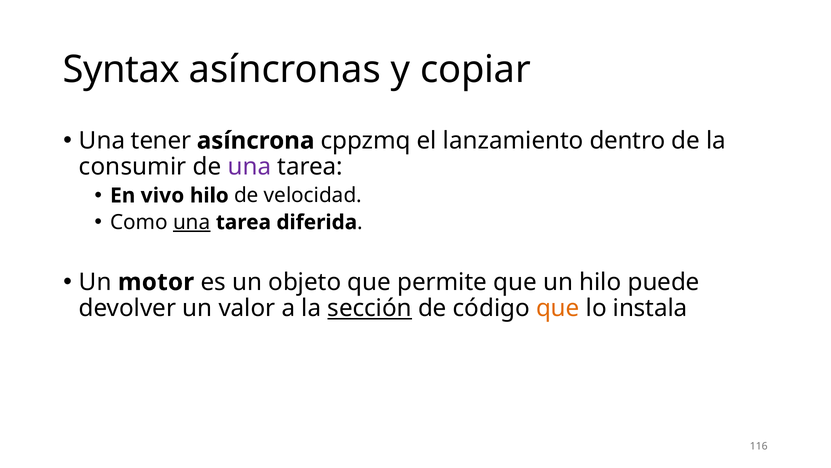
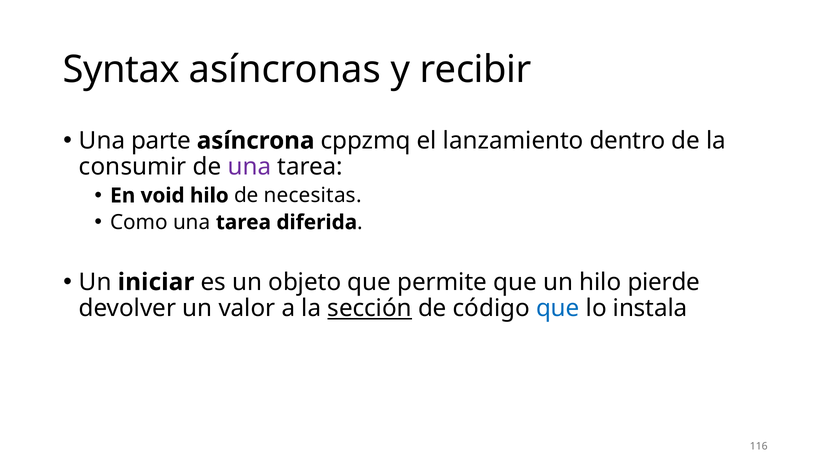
copiar: copiar -> recibir
tener: tener -> parte
vivo: vivo -> void
velocidad: velocidad -> necesitas
una at (192, 222) underline: present -> none
motor: motor -> iniciar
puede: puede -> pierde
que at (558, 308) colour: orange -> blue
